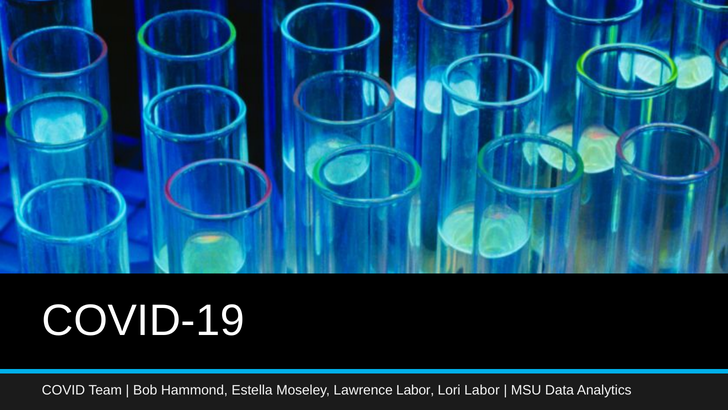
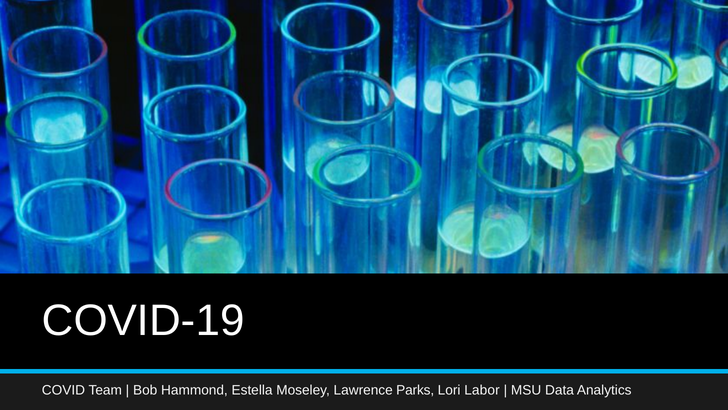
Lawrence Labor: Labor -> Parks
